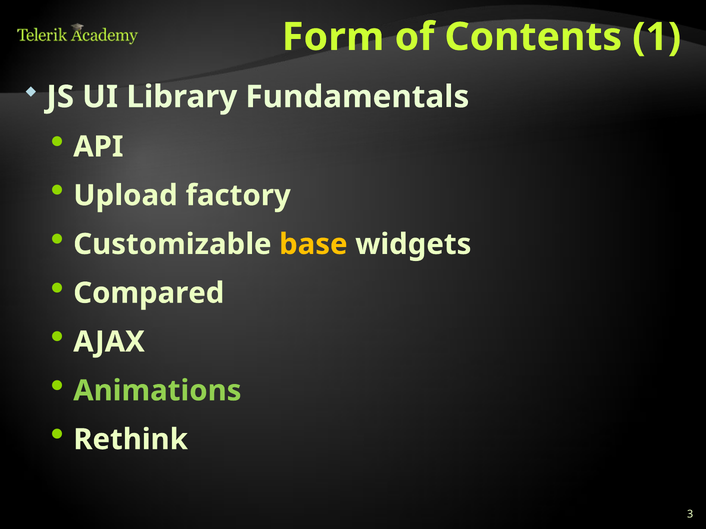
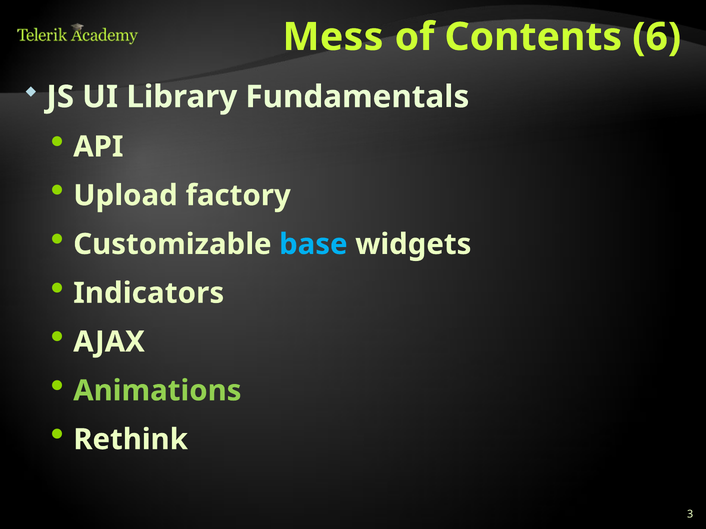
Form: Form -> Mess
1: 1 -> 6
base colour: yellow -> light blue
Compared: Compared -> Indicators
